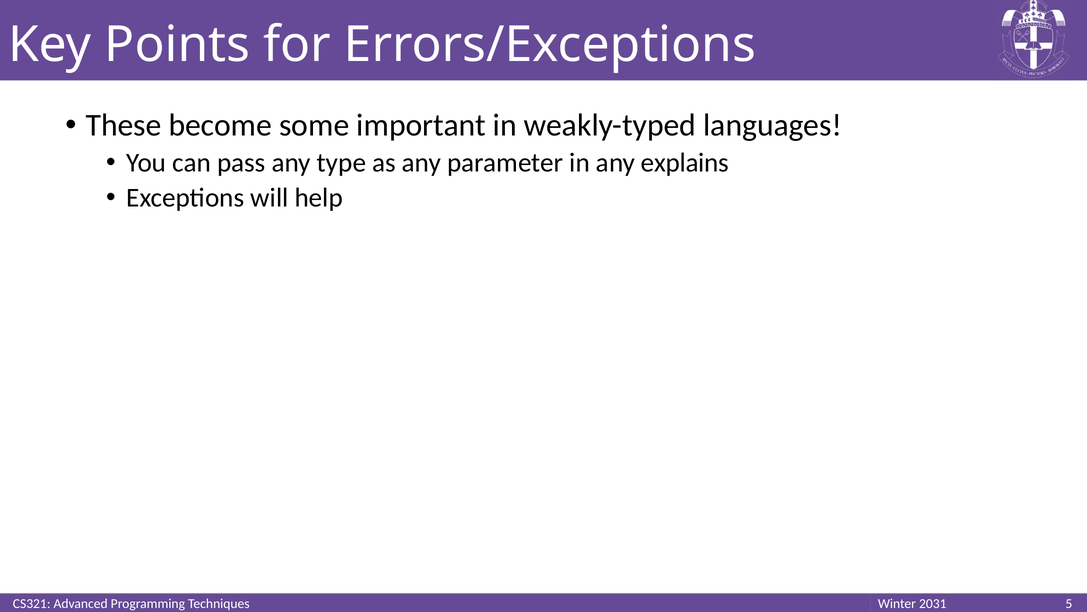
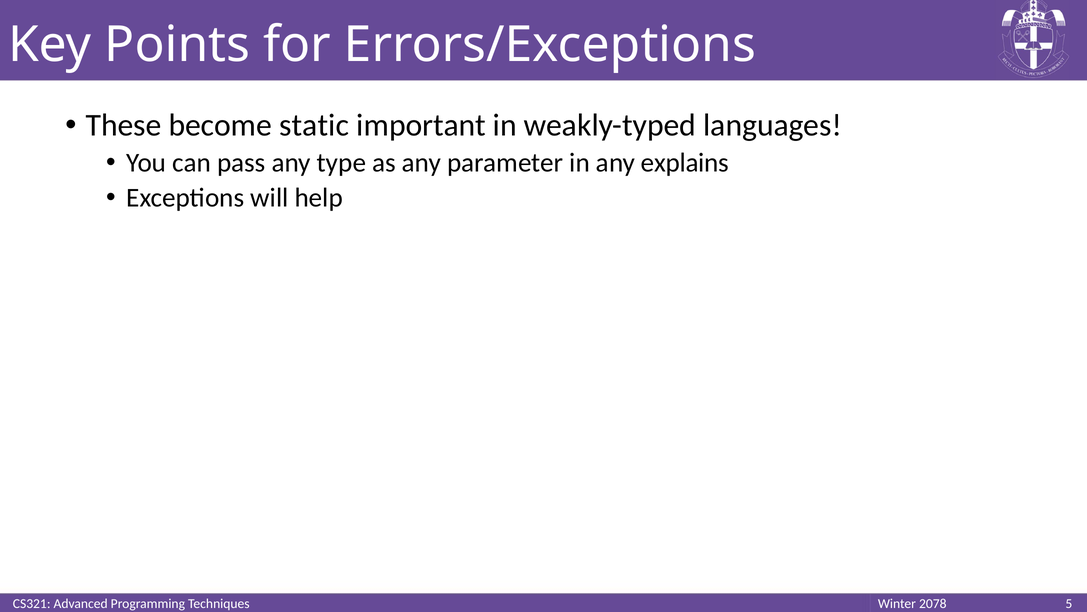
some: some -> static
2031: 2031 -> 2078
